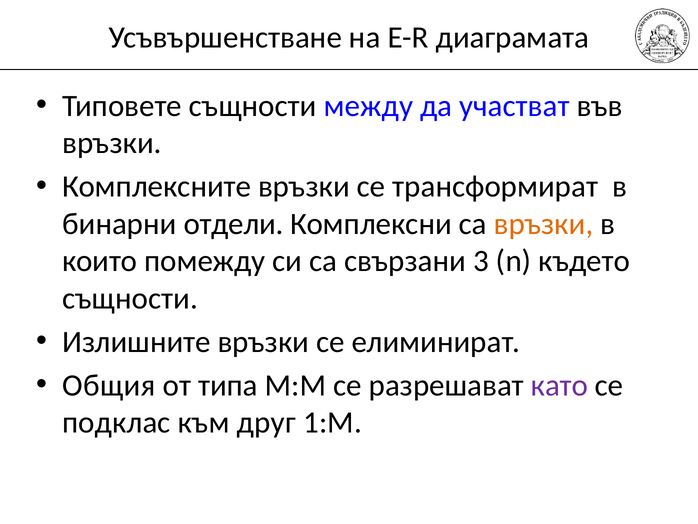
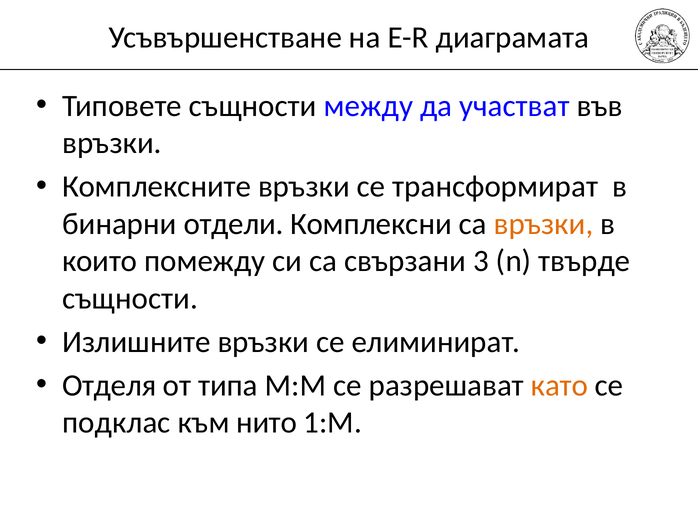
където: където -> твърде
Общия: Общия -> Отделя
като colour: purple -> orange
друг: друг -> нито
